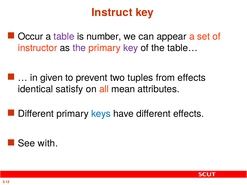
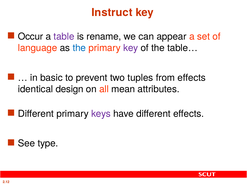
number: number -> rename
instructor: instructor -> language
the at (79, 48) colour: purple -> blue
given: given -> basic
satisfy: satisfy -> design
keys colour: blue -> purple
with: with -> type
